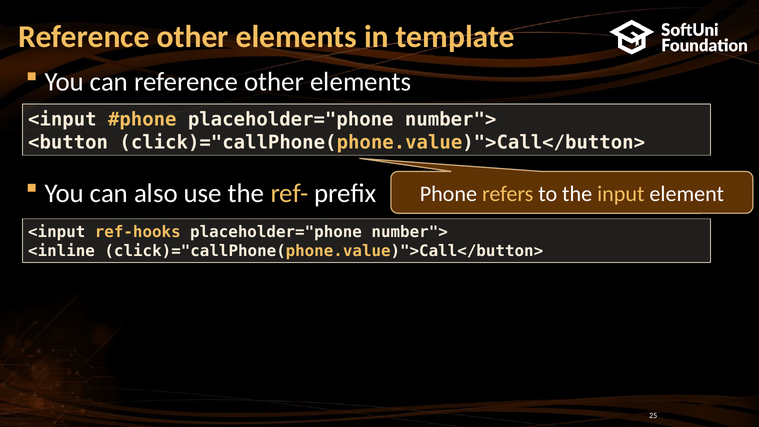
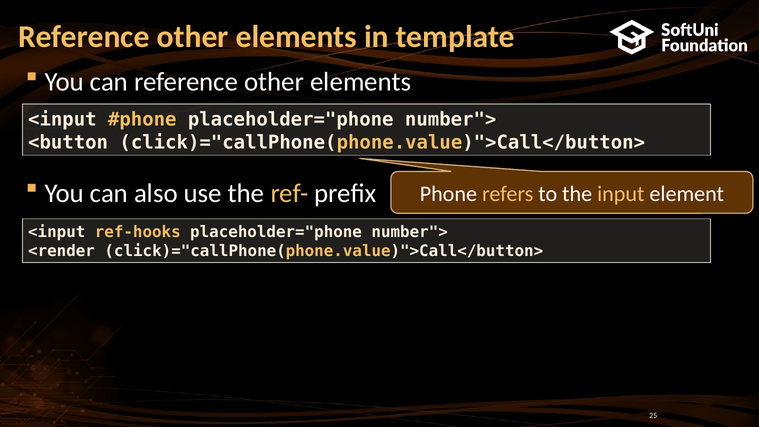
<inline: <inline -> <render
